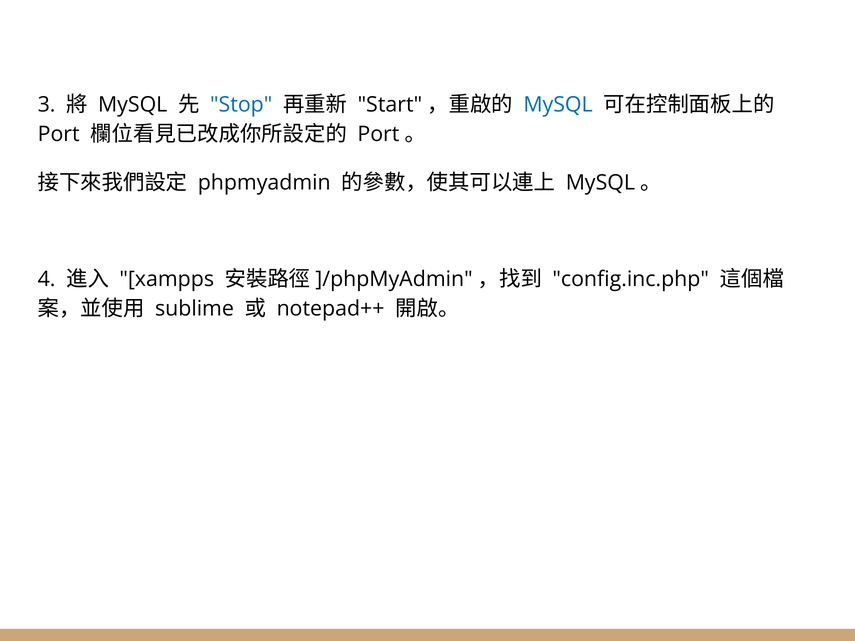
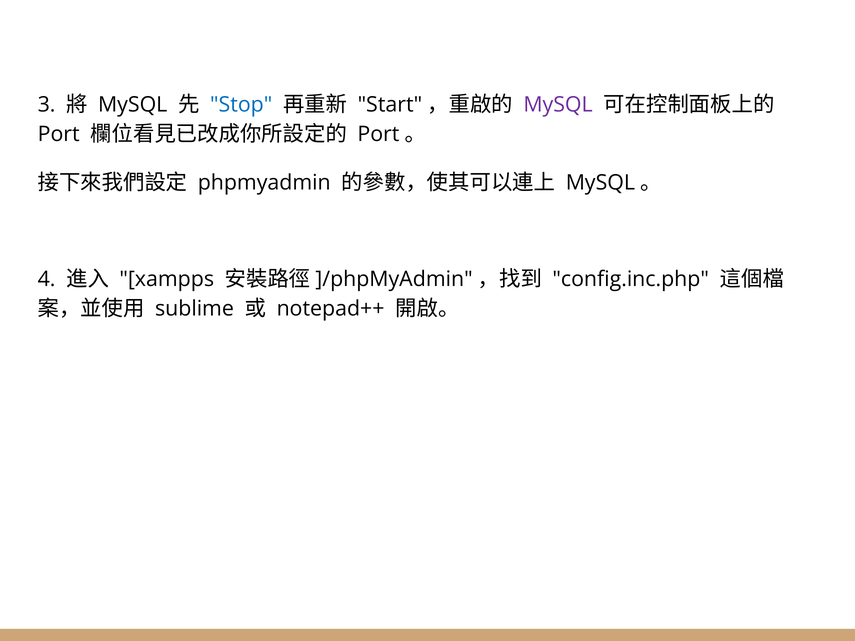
MySQL at (558, 105) colour: blue -> purple
